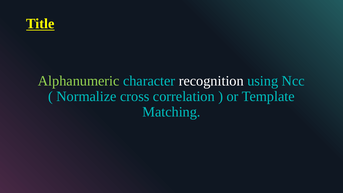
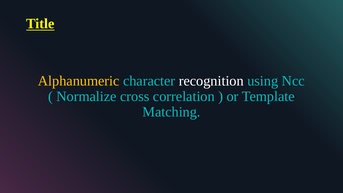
Alphanumeric colour: light green -> yellow
